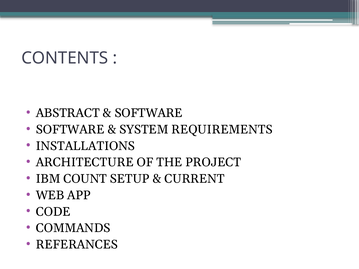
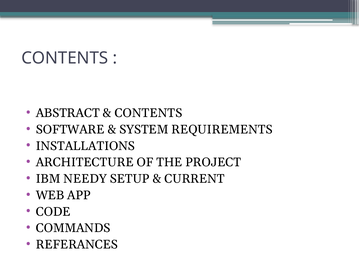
SOFTWARE at (149, 113): SOFTWARE -> CONTENTS
COUNT: COUNT -> NEEDY
